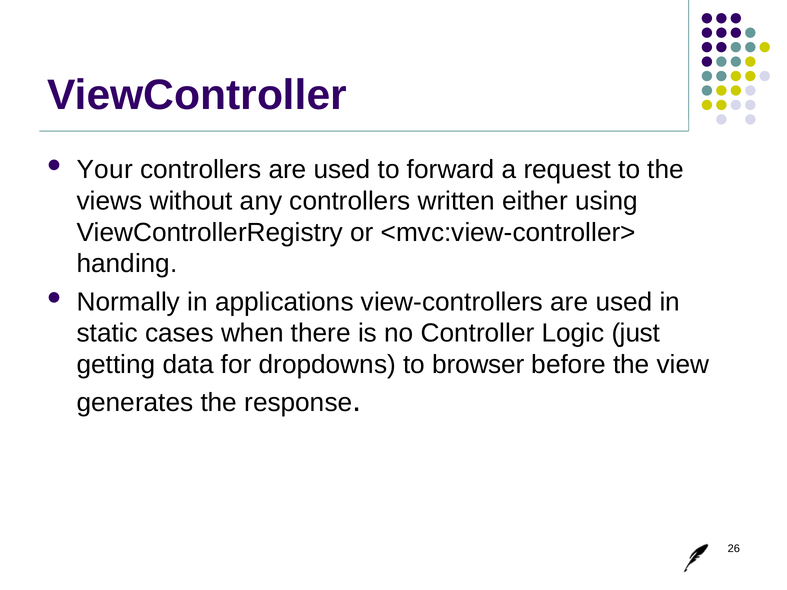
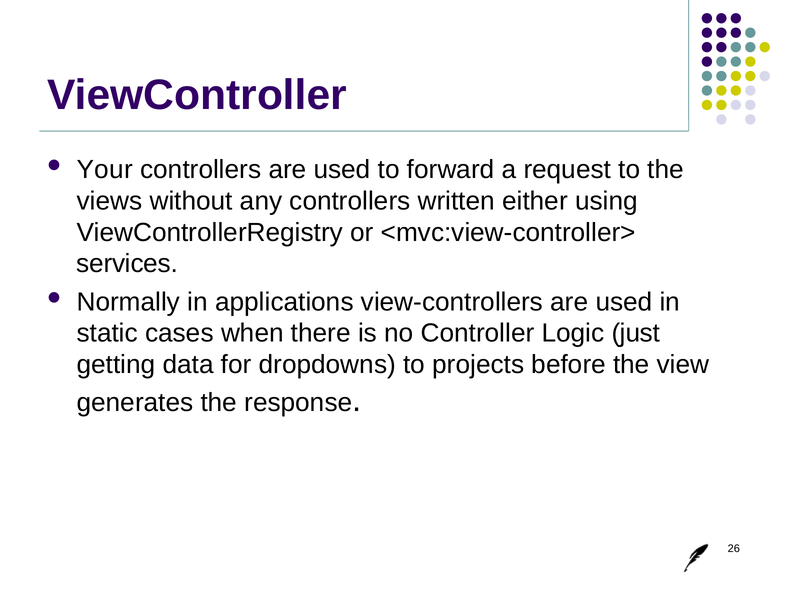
handing: handing -> services
browser: browser -> projects
